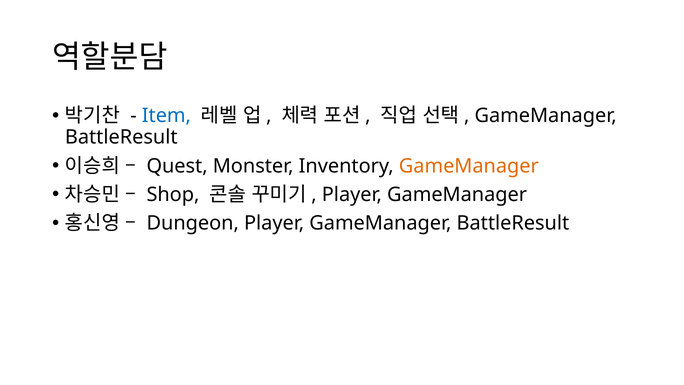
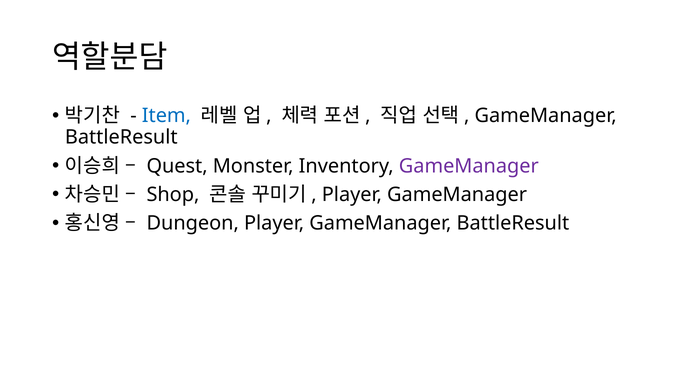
GameManager at (469, 166) colour: orange -> purple
